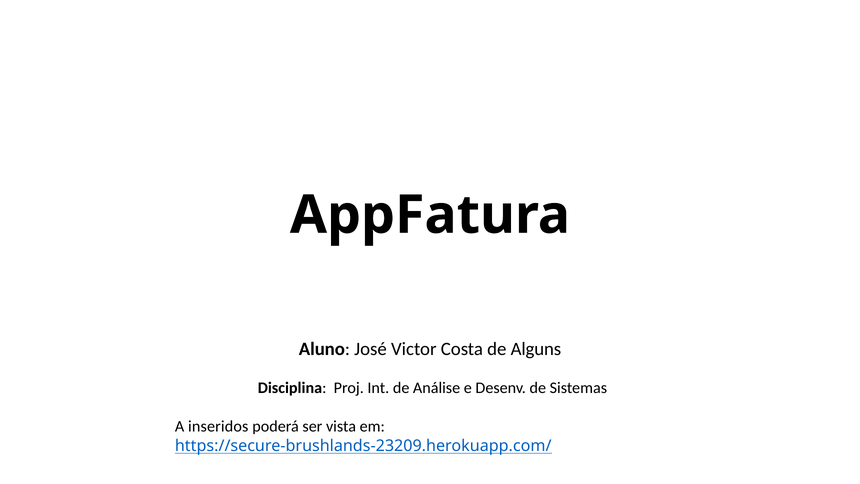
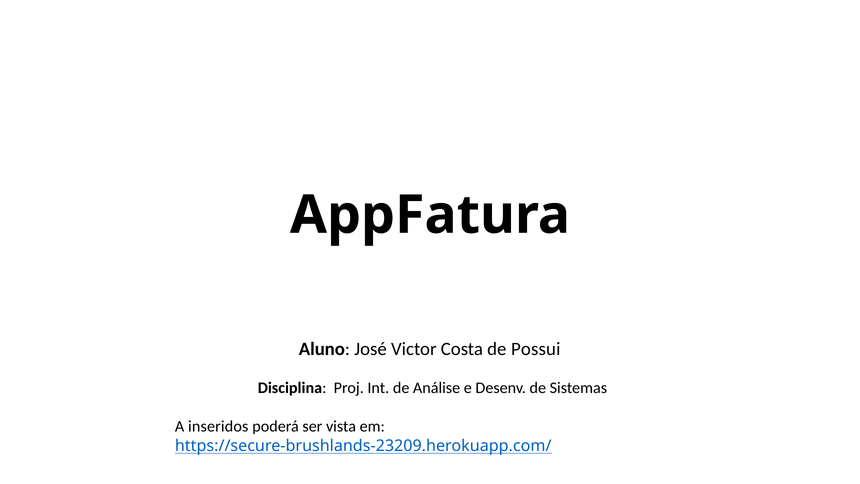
Alguns: Alguns -> Possui
